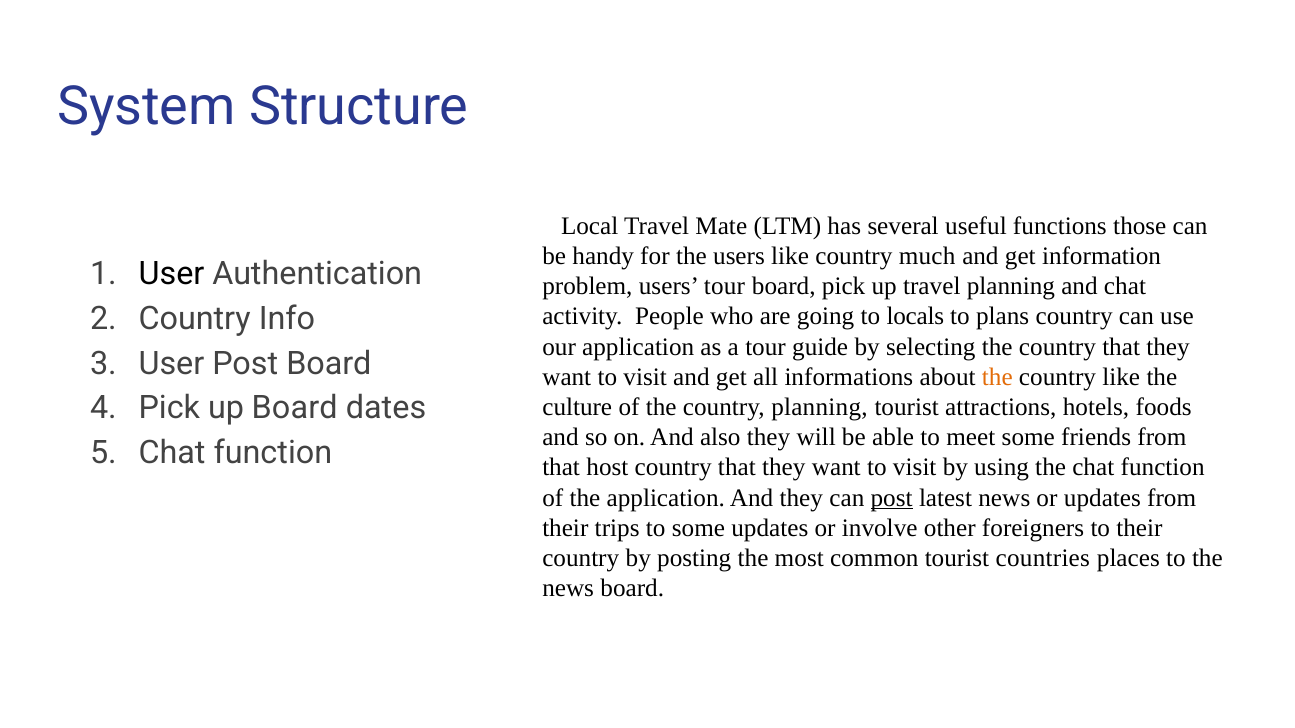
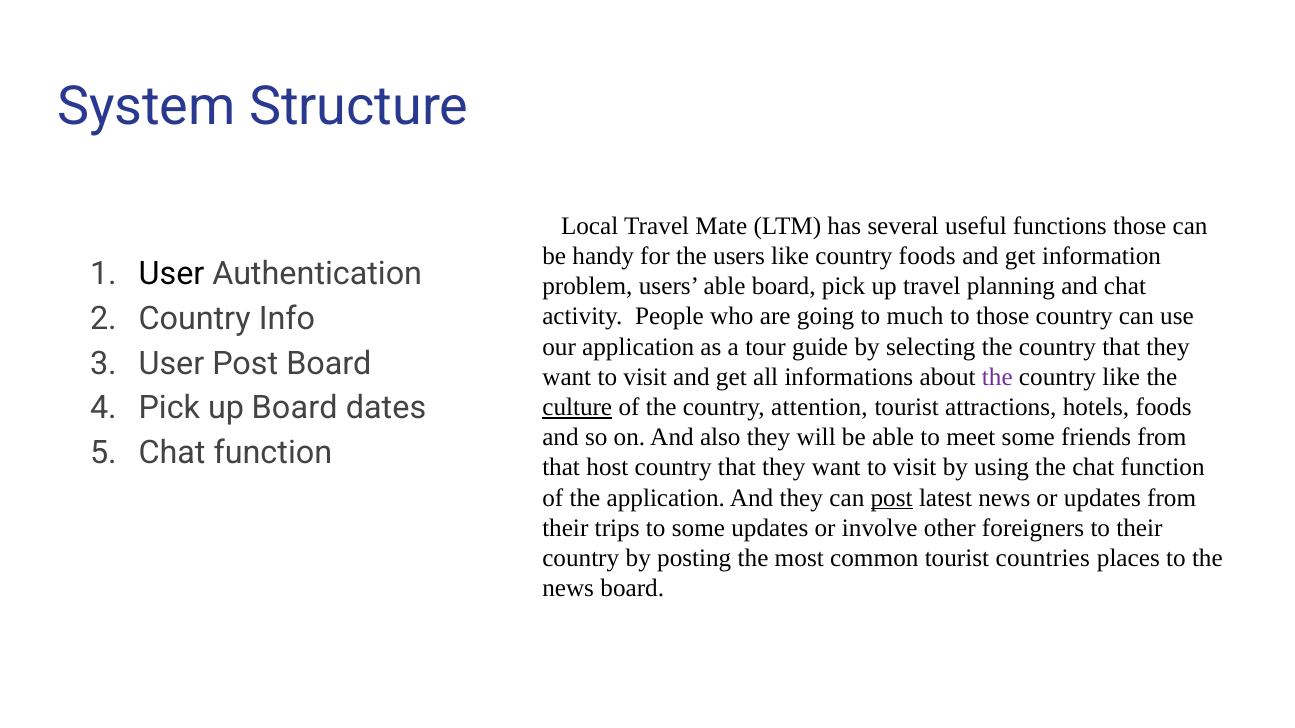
country much: much -> foods
users tour: tour -> able
locals: locals -> much
to plans: plans -> those
the at (997, 377) colour: orange -> purple
culture underline: none -> present
country planning: planning -> attention
